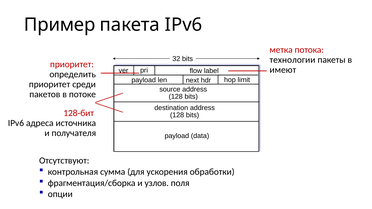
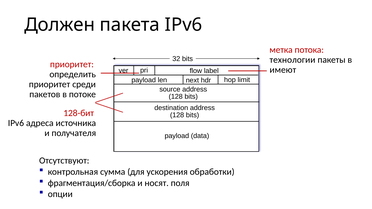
Пример: Пример -> Должен
узлов: узлов -> носят
